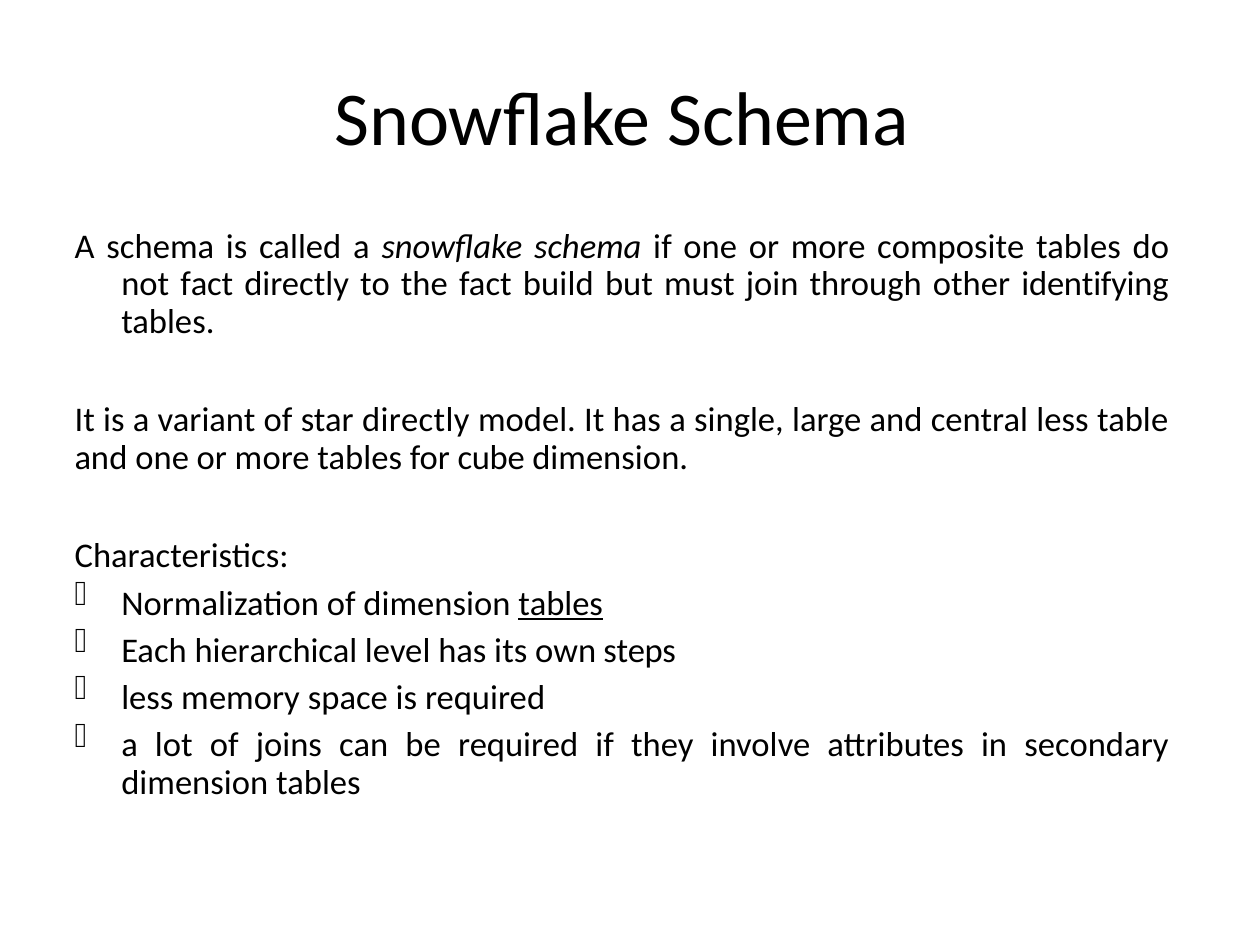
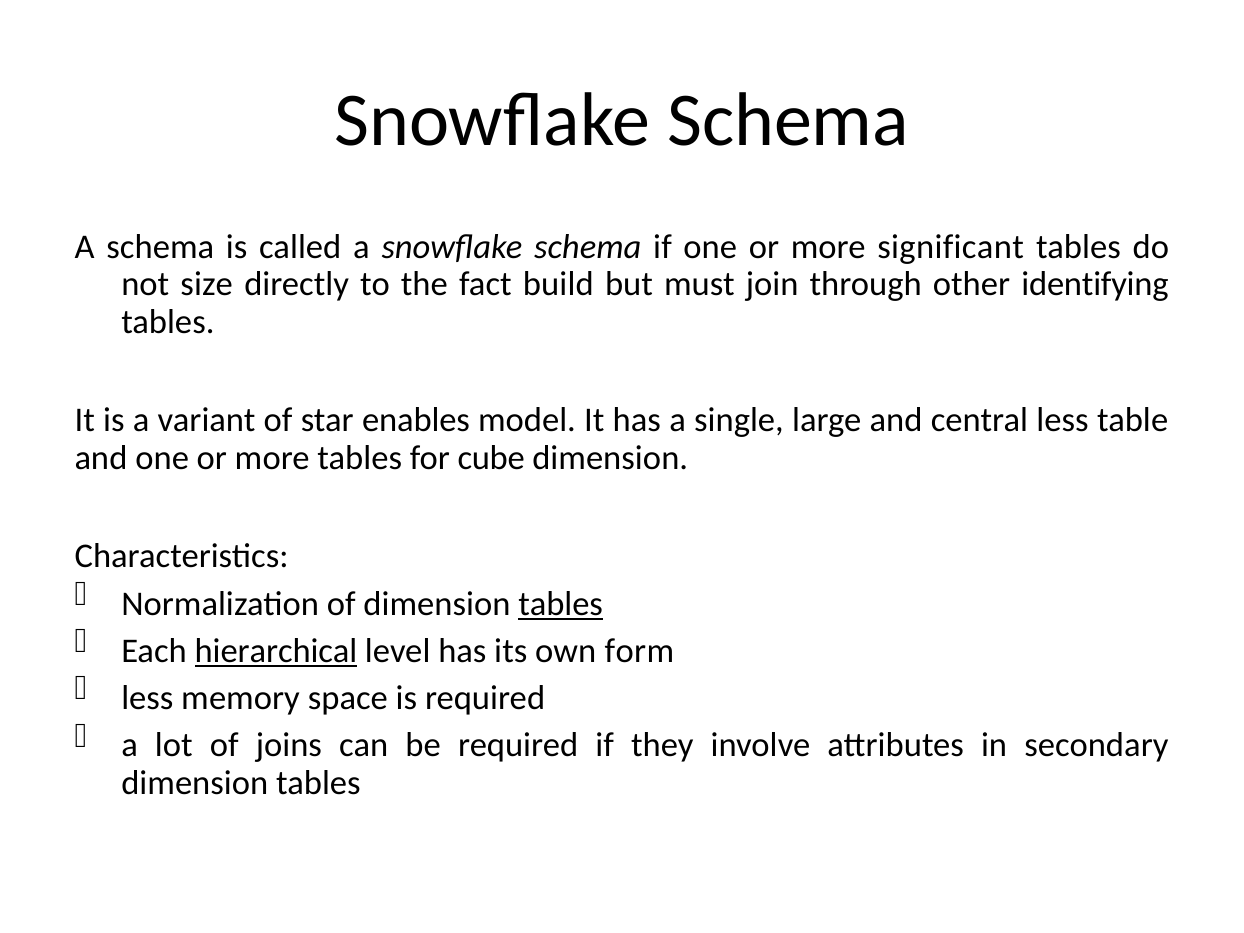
composite: composite -> significant
not fact: fact -> size
star directly: directly -> enables
hierarchical underline: none -> present
steps: steps -> form
